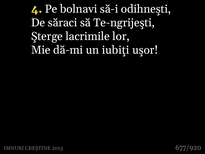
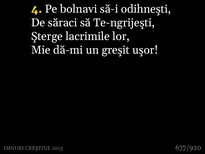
iubiţi: iubiţi -> greşit
